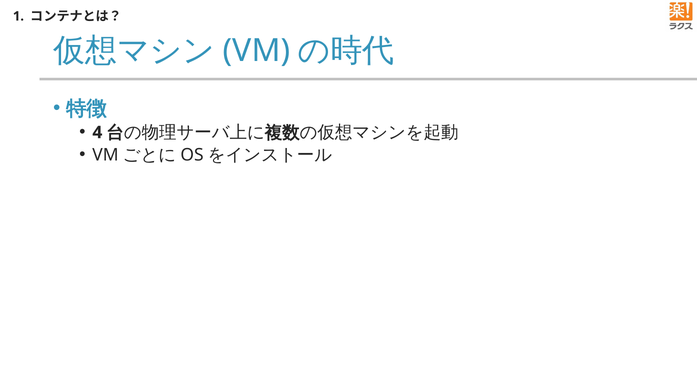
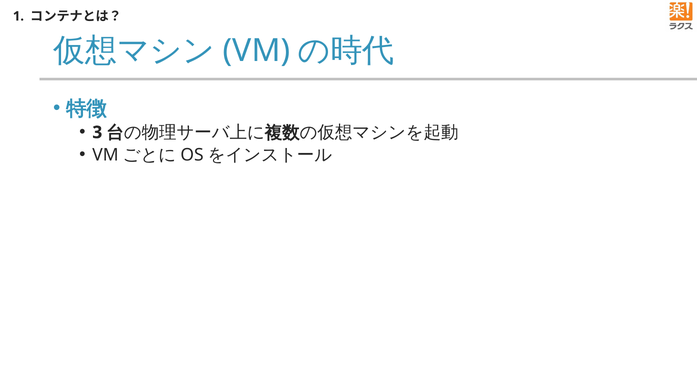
4: 4 -> 3
